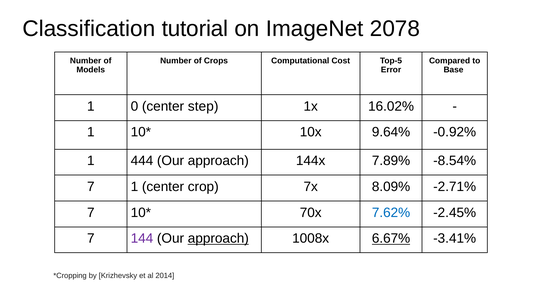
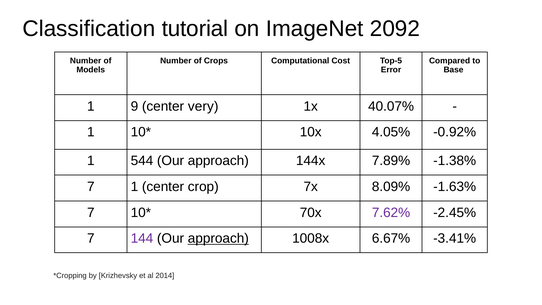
2078: 2078 -> 2092
0: 0 -> 9
step: step -> very
16.02%: 16.02% -> 40.07%
9.64%: 9.64% -> 4.05%
444: 444 -> 544
-8.54%: -8.54% -> -1.38%
-2.71%: -2.71% -> -1.63%
7.62% colour: blue -> purple
6.67% underline: present -> none
